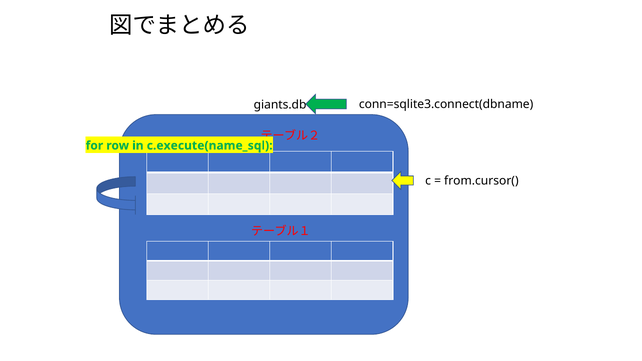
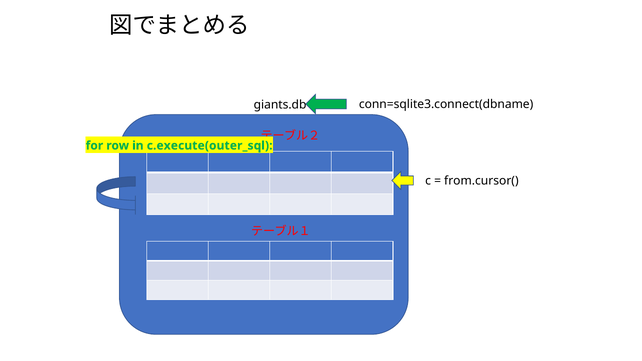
c.execute(name_sql: c.execute(name_sql -> c.execute(outer_sql
